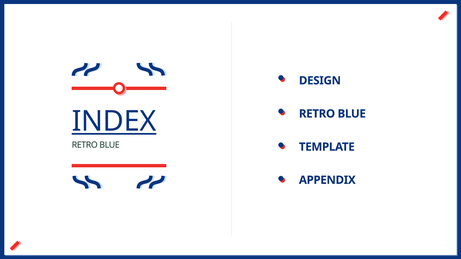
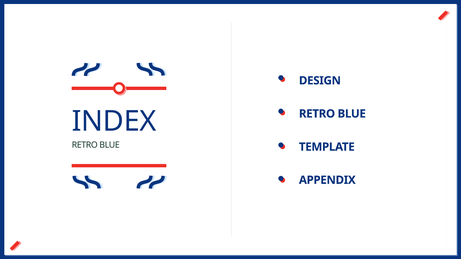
INDEX underline: present -> none
